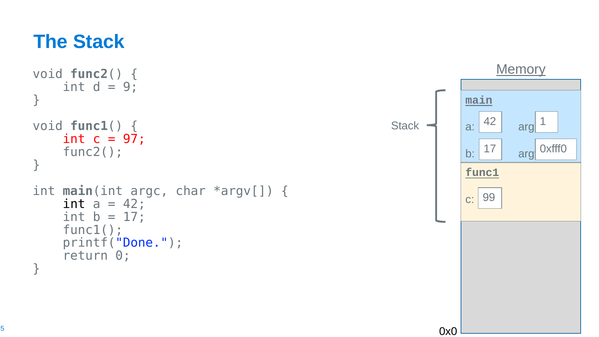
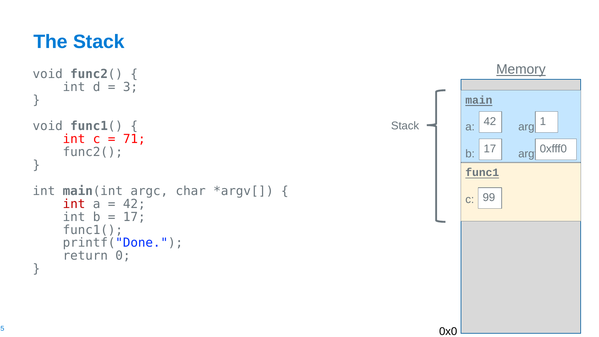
9: 9 -> 3
97: 97 -> 71
int at (74, 204) colour: black -> red
